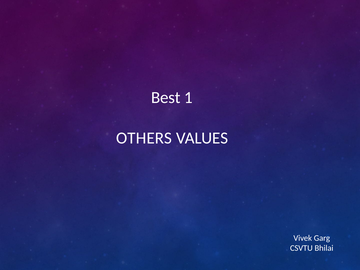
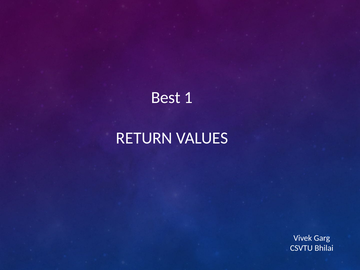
OTHERS: OTHERS -> RETURN
